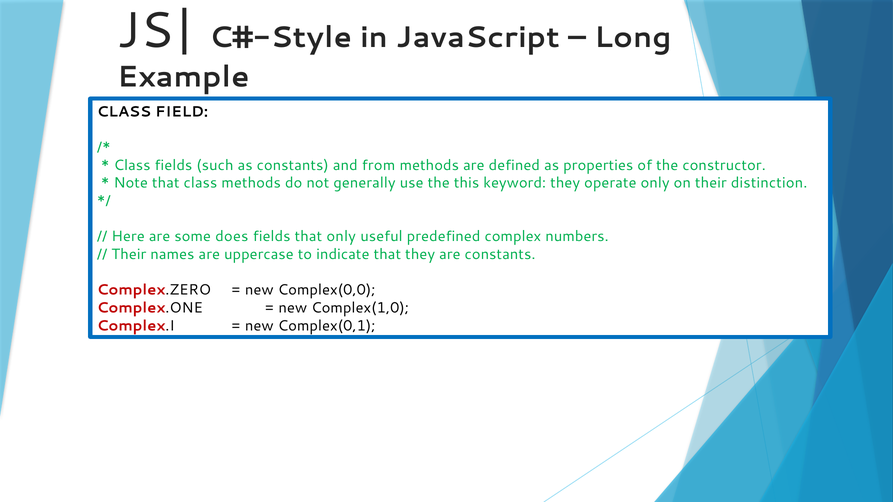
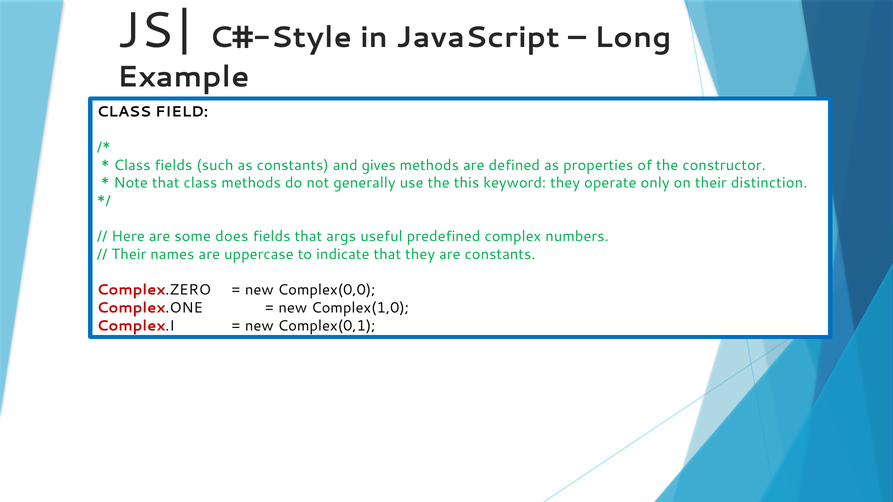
from: from -> gives
that only: only -> args
